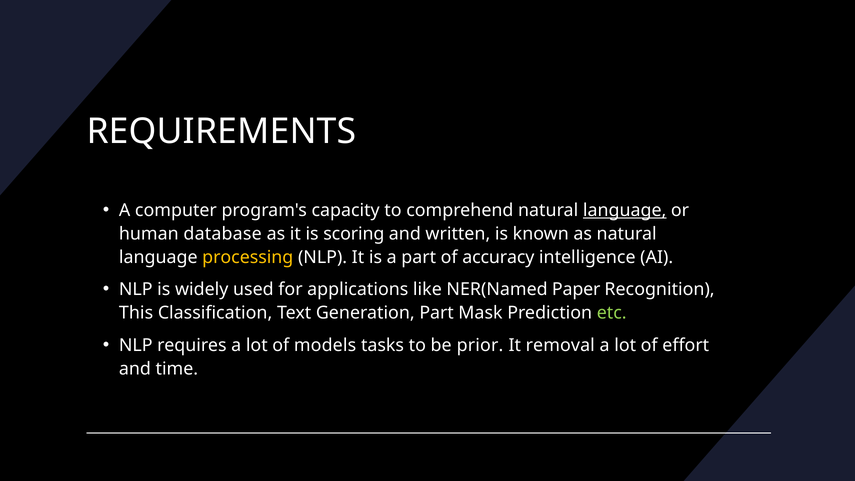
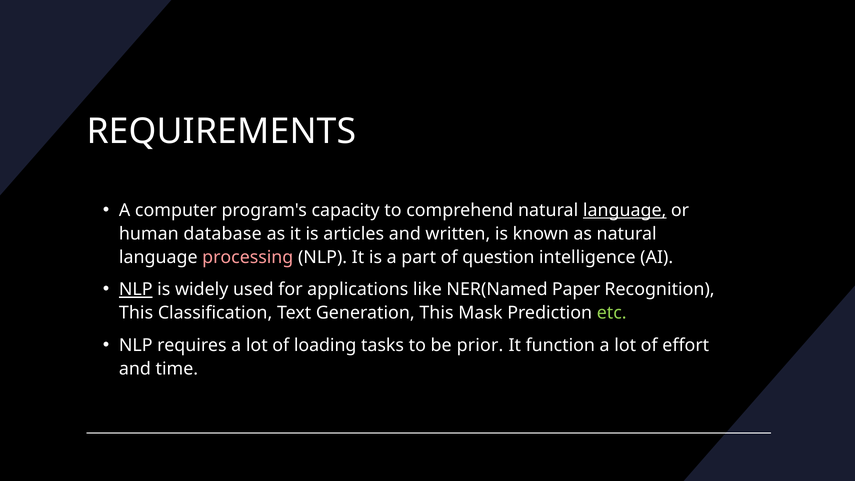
scoring: scoring -> articles
processing colour: yellow -> pink
accuracy: accuracy -> question
NLP at (136, 290) underline: none -> present
Generation Part: Part -> This
models: models -> loading
removal: removal -> function
